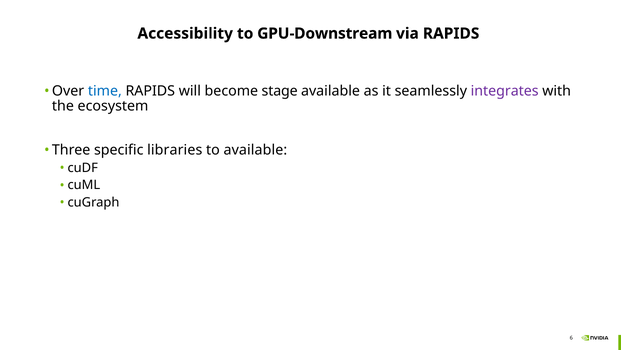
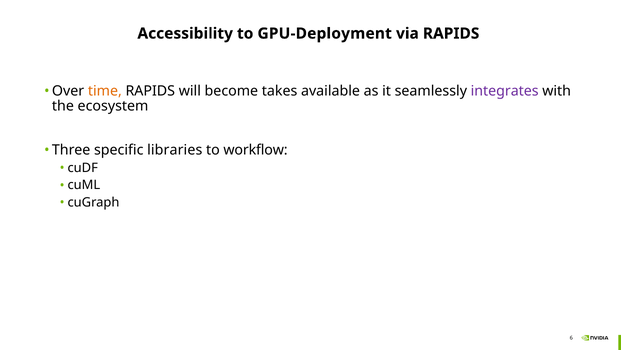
GPU-Downstream: GPU-Downstream -> GPU-Deployment
time colour: blue -> orange
stage: stage -> takes
to available: available -> workflow
